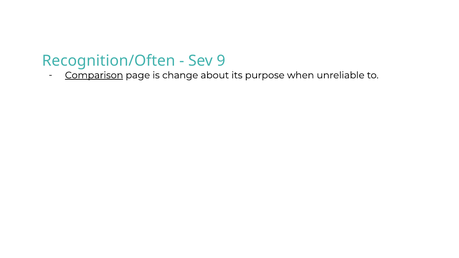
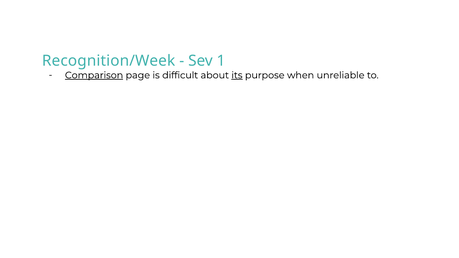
Recognition/Often: Recognition/Often -> Recognition/Week
9: 9 -> 1
change: change -> difficult
its underline: none -> present
